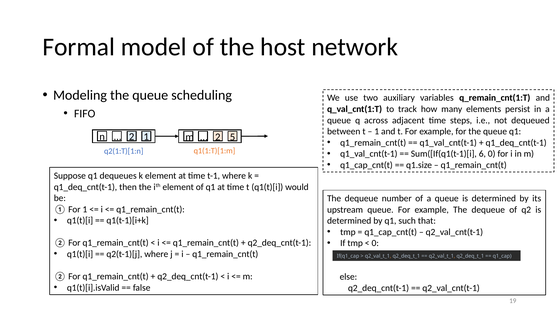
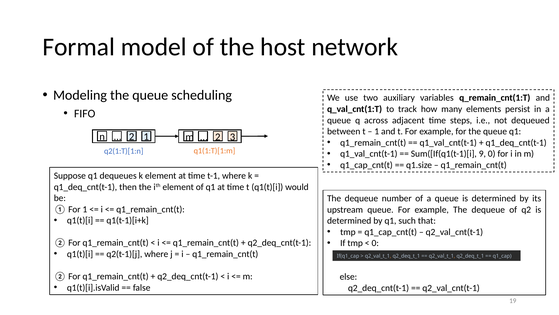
5: 5 -> 3
6: 6 -> 9
